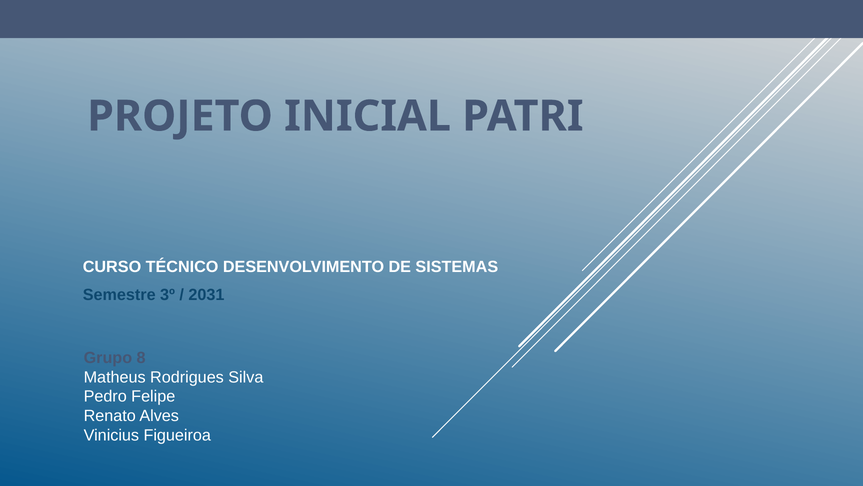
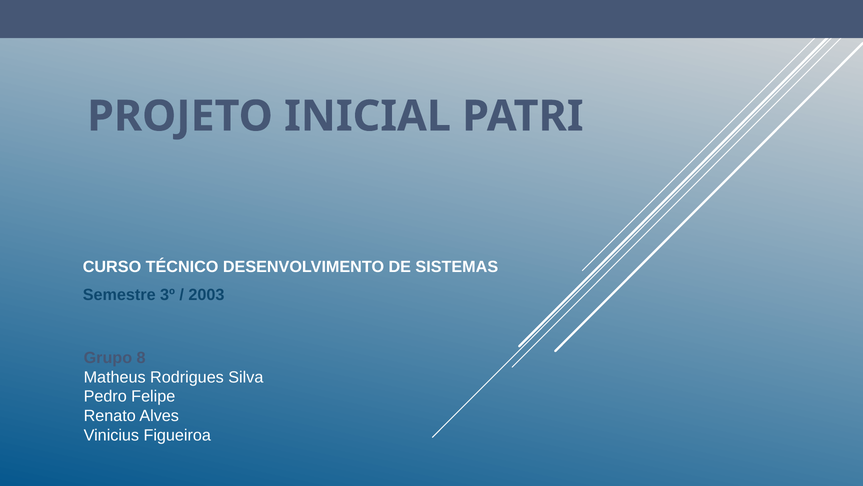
2031: 2031 -> 2003
